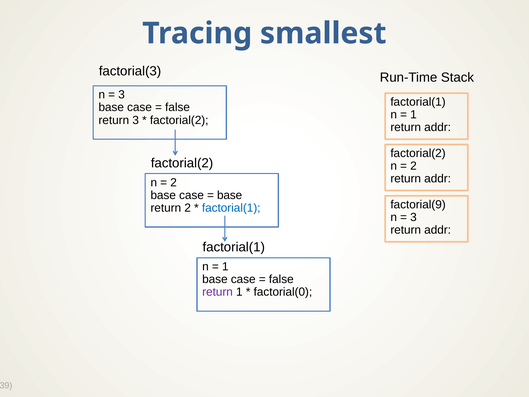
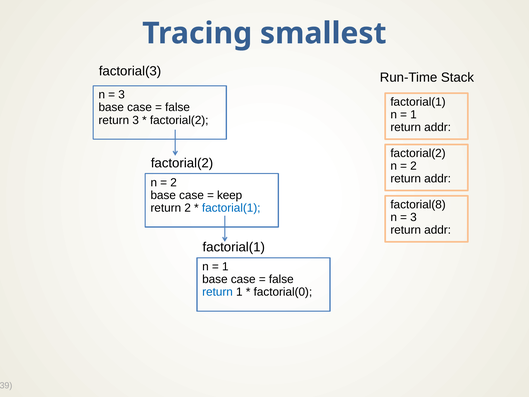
base at (230, 195): base -> keep
factorial(9: factorial(9 -> factorial(8
return at (218, 292) colour: purple -> blue
